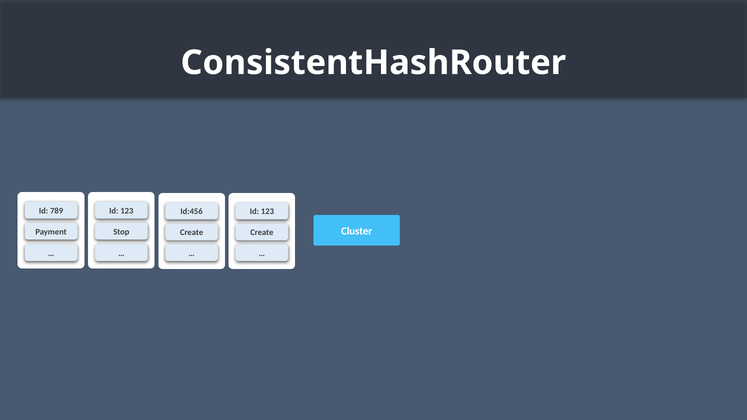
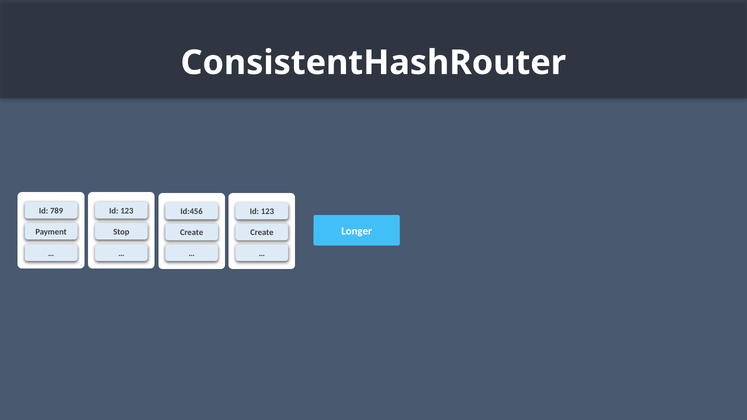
Cluster: Cluster -> Longer
